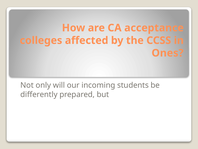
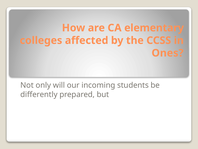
acceptance: acceptance -> elementary
